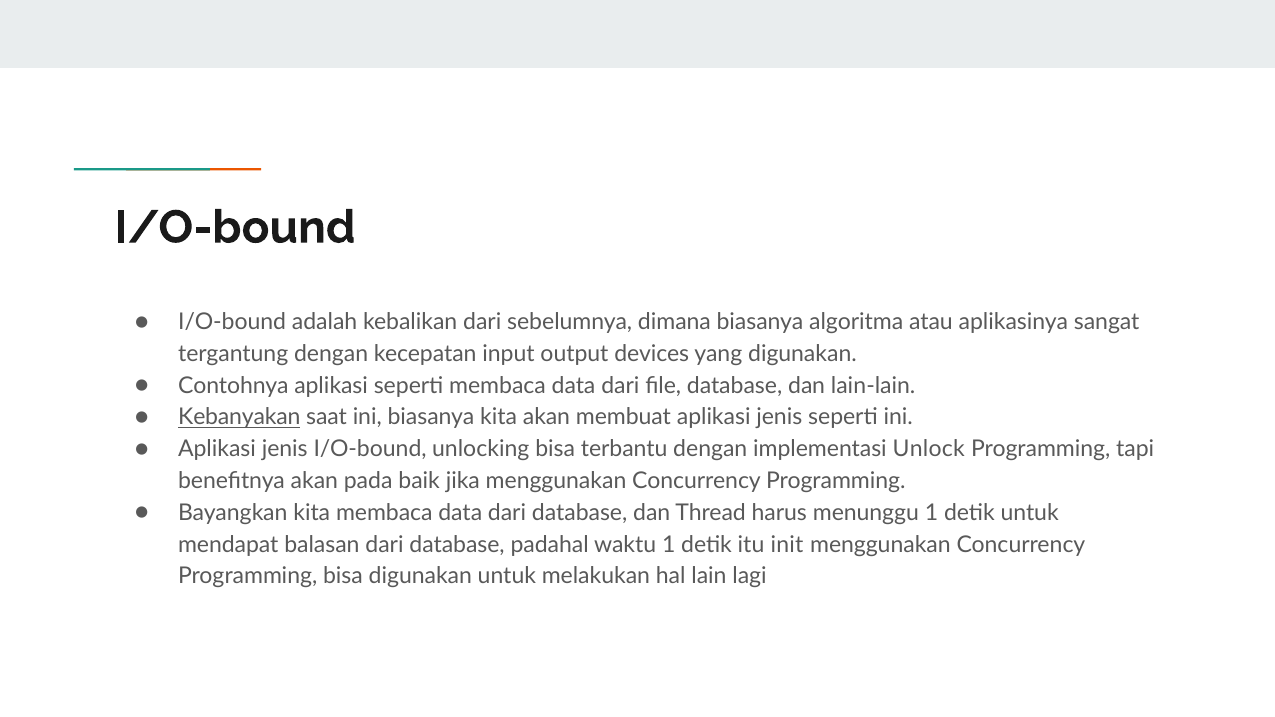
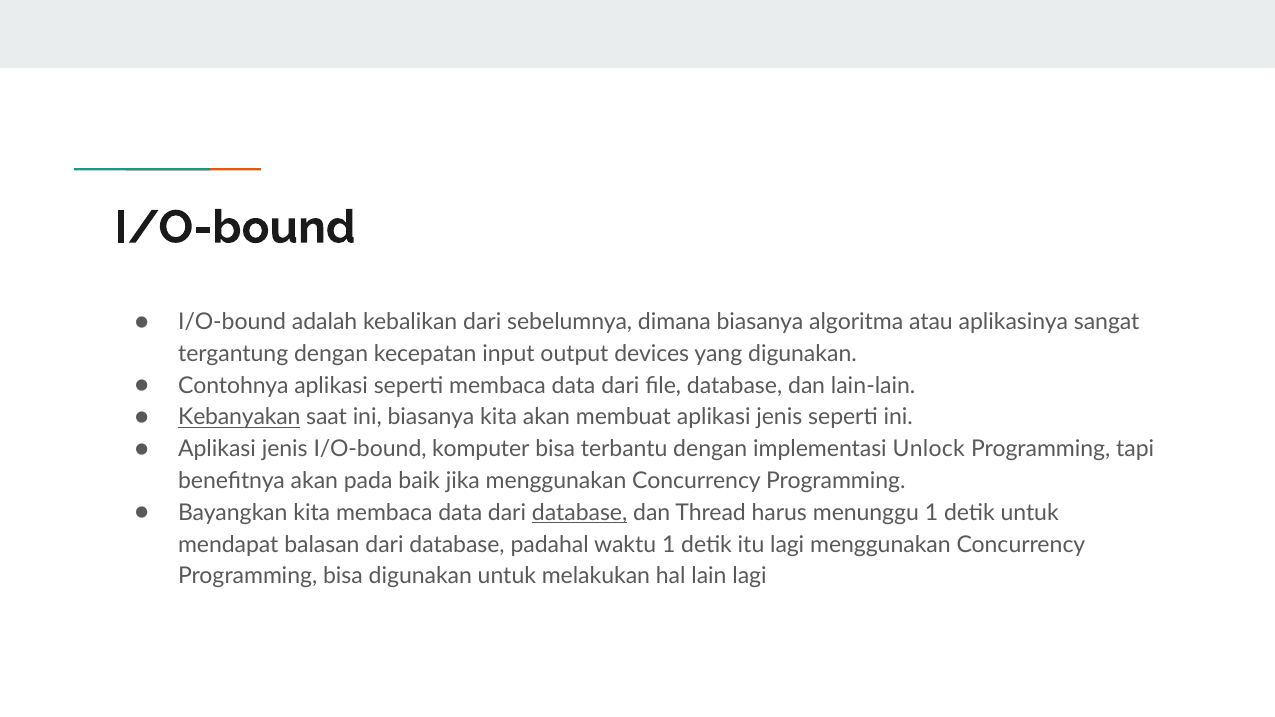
unlocking: unlocking -> komputer
database at (580, 513) underline: none -> present
itu init: init -> lagi
